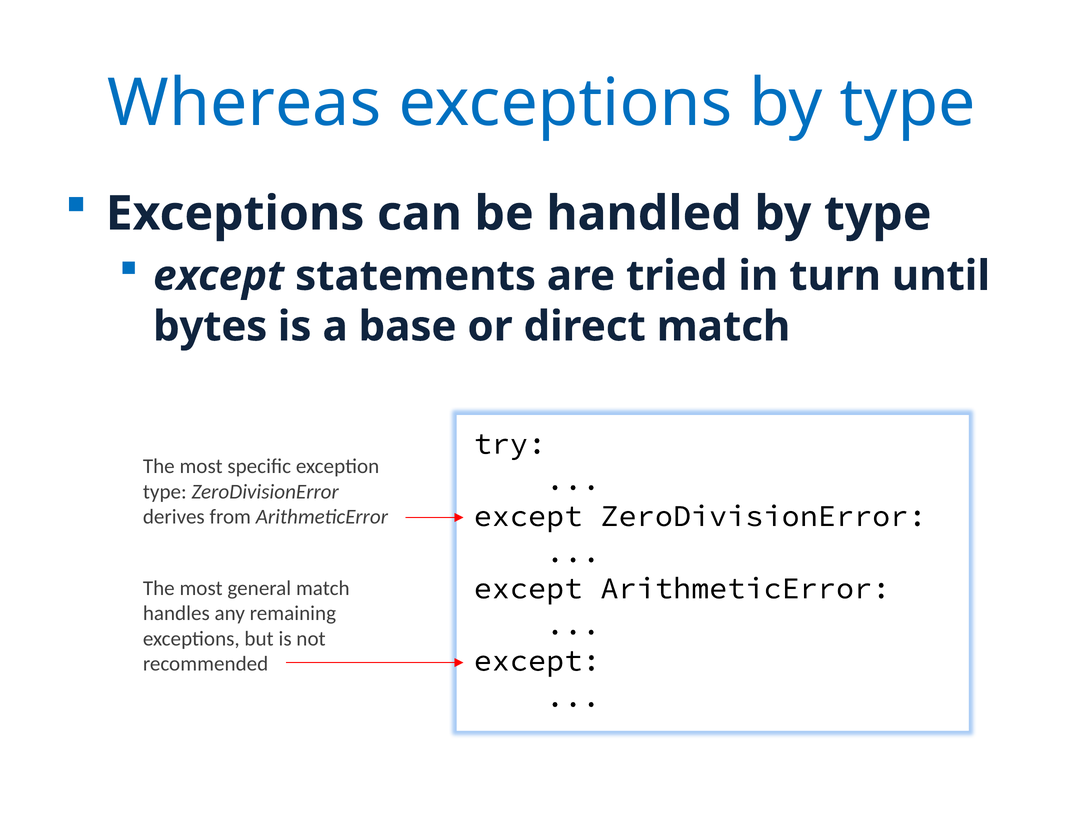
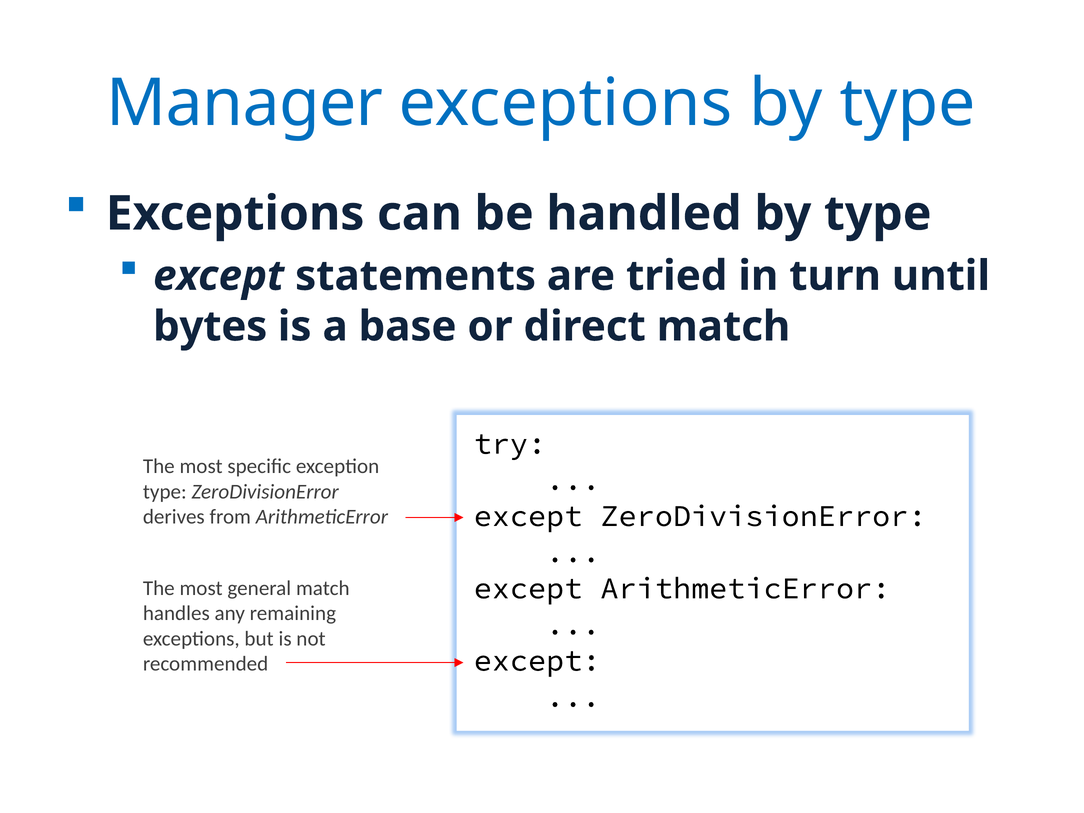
Whereas: Whereas -> Manager
